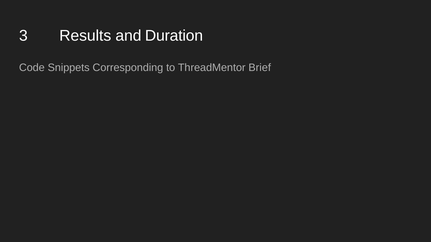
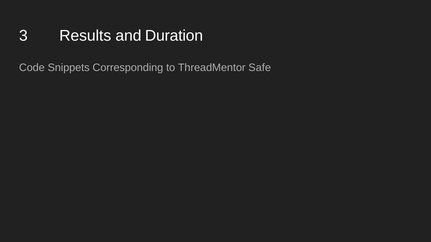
Brief: Brief -> Safe
